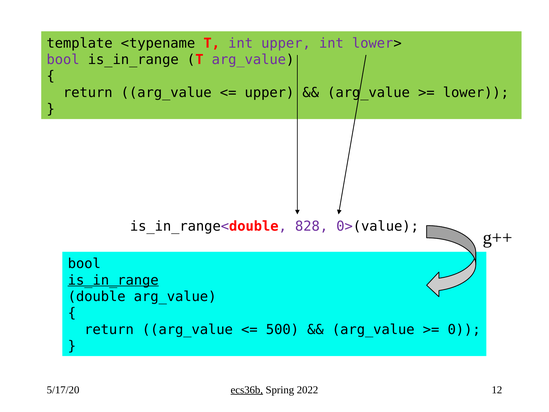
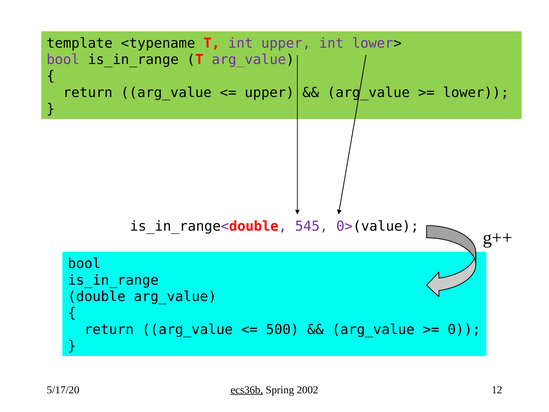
828: 828 -> 545
is_in_range at (113, 280) underline: present -> none
2022: 2022 -> 2002
